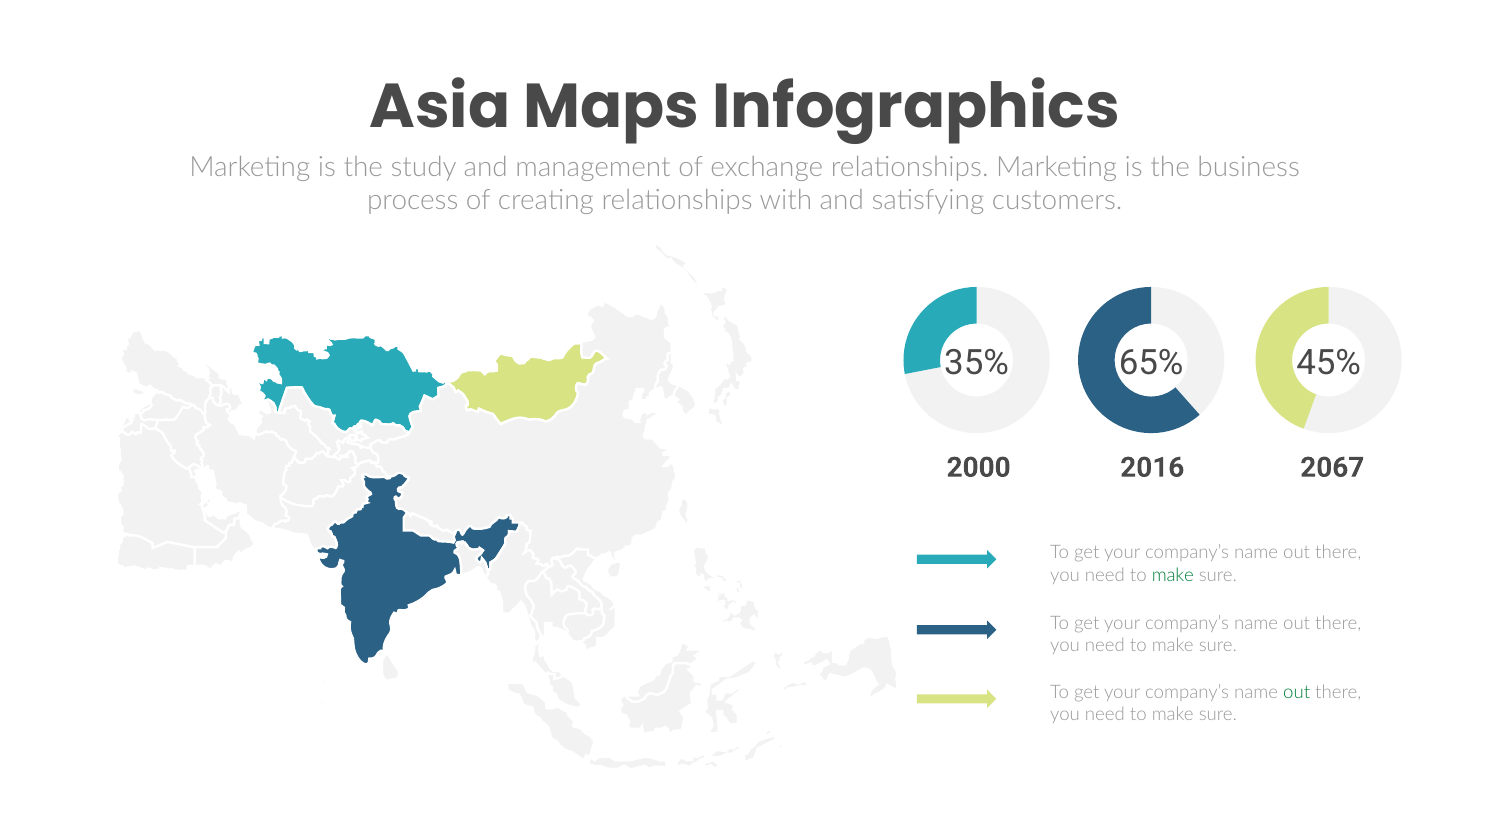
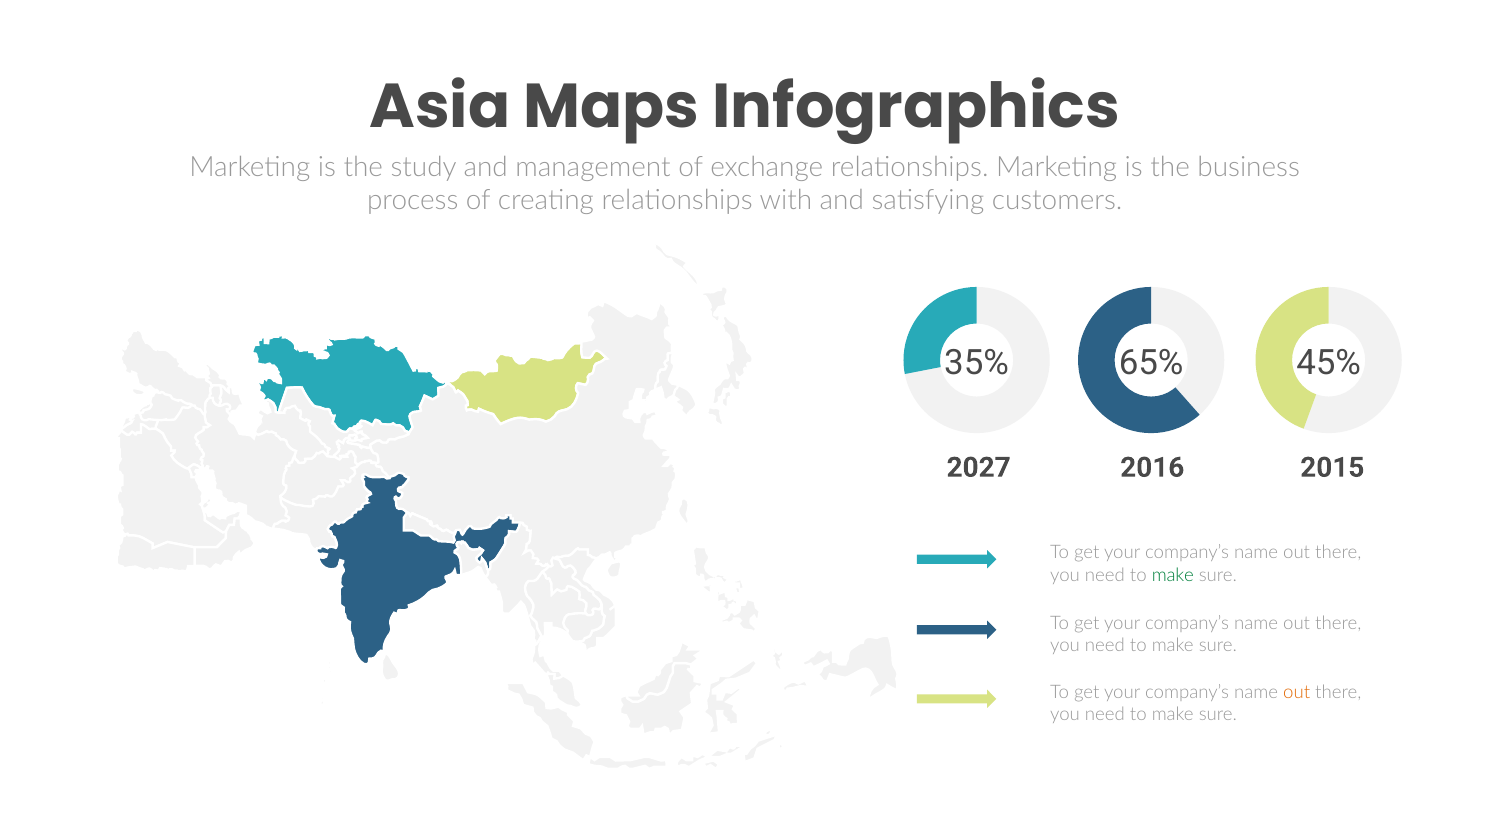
2000: 2000 -> 2027
2067: 2067 -> 2015
out at (1297, 693) colour: green -> orange
